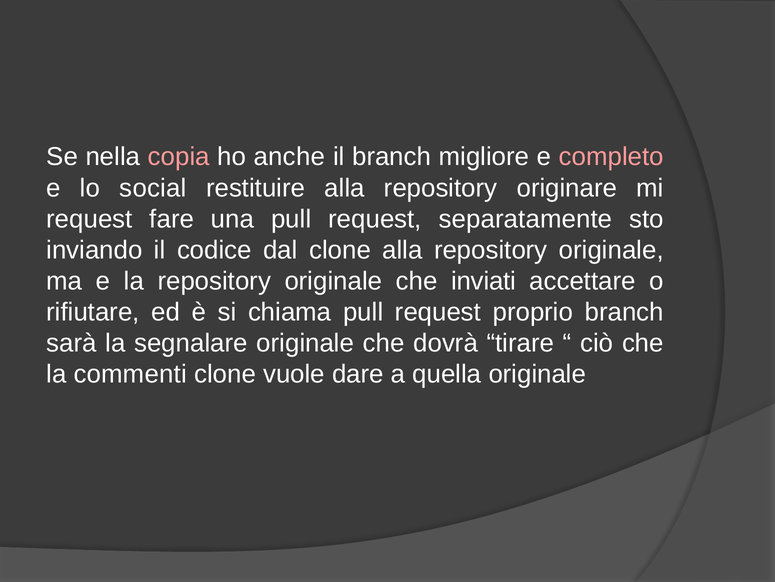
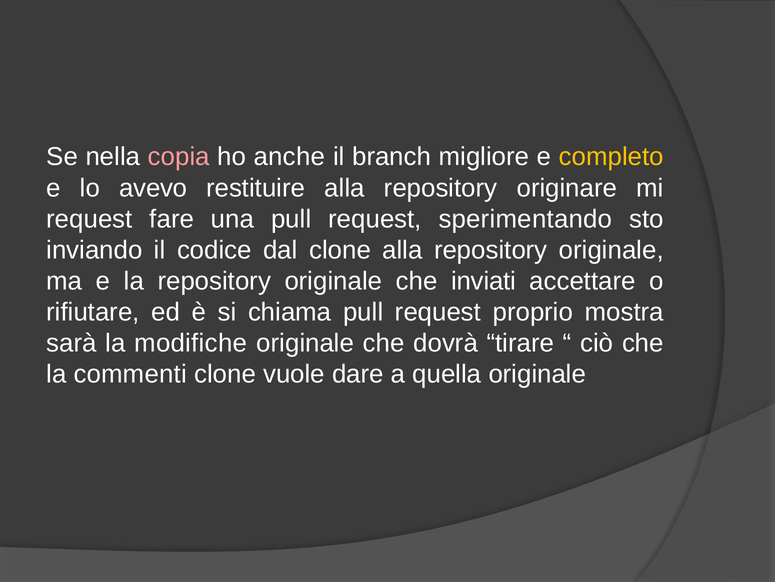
completo colour: pink -> yellow
social: social -> avevo
separatamente: separatamente -> sperimentando
proprio branch: branch -> mostra
segnalare: segnalare -> modifiche
